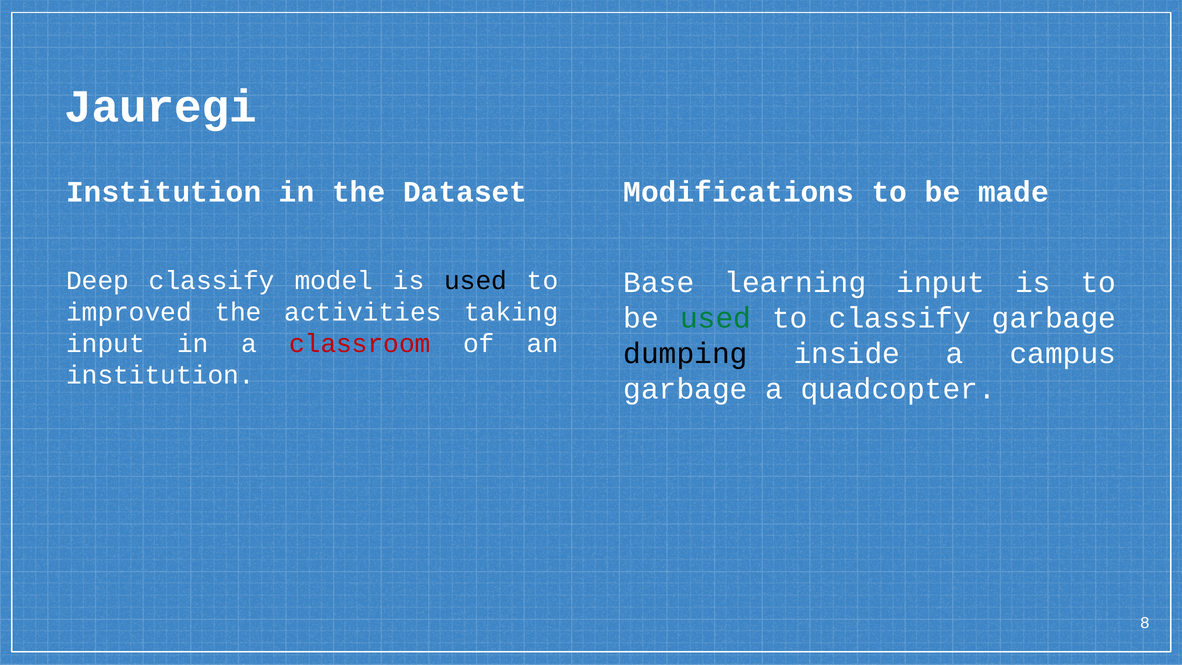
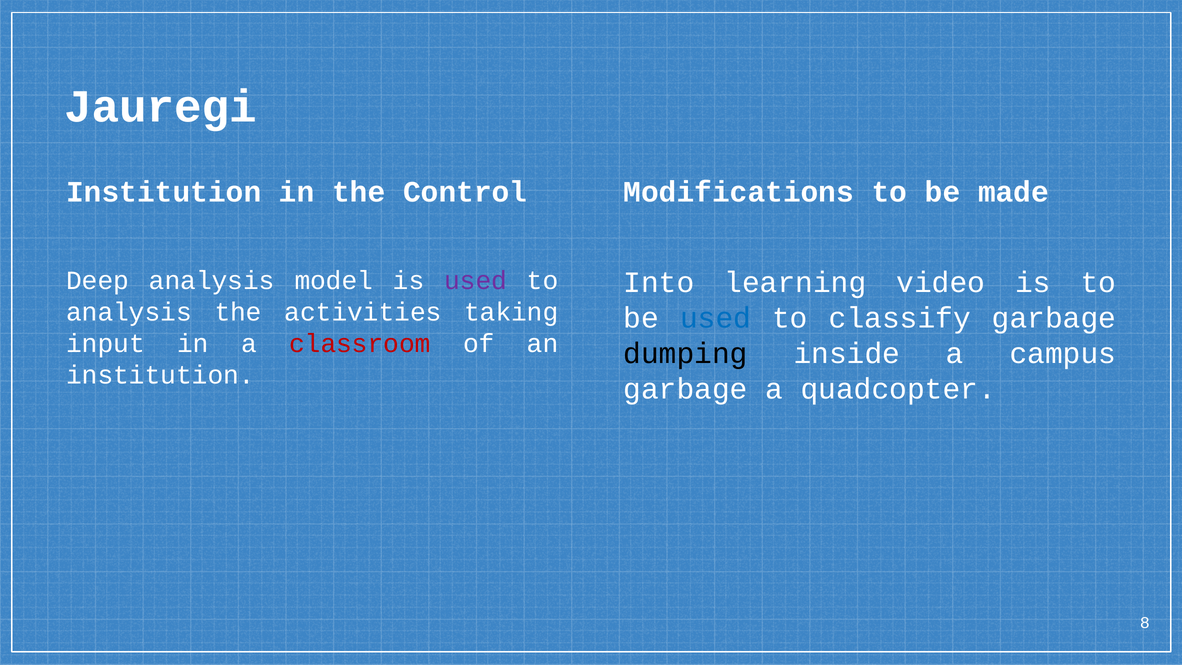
Dataset: Dataset -> Control
Deep classify: classify -> analysis
used at (476, 280) colour: black -> purple
Base: Base -> Into
learning input: input -> video
improved at (129, 312): improved -> analysis
used at (716, 318) colour: green -> blue
